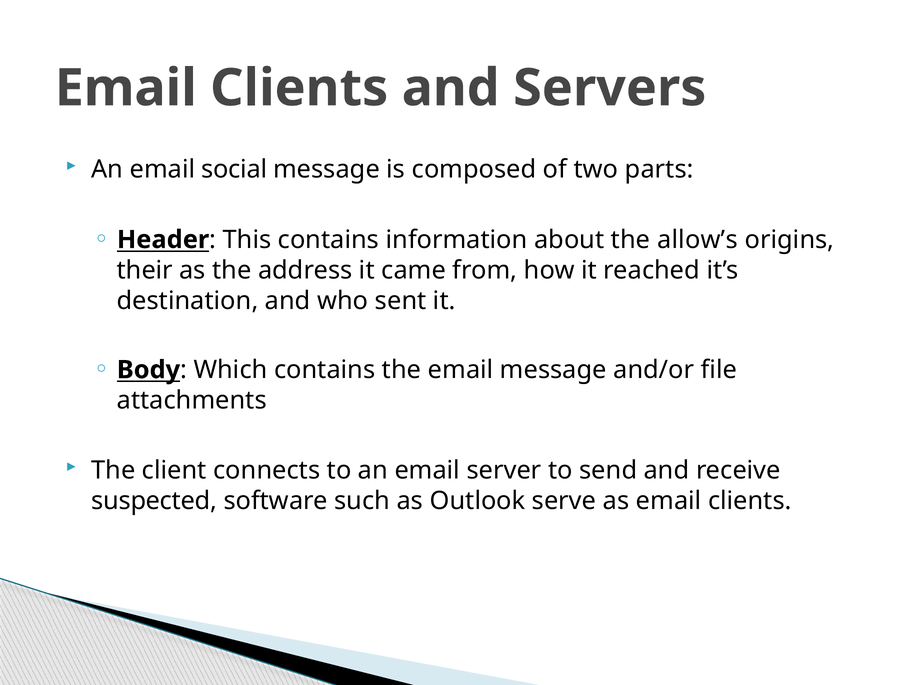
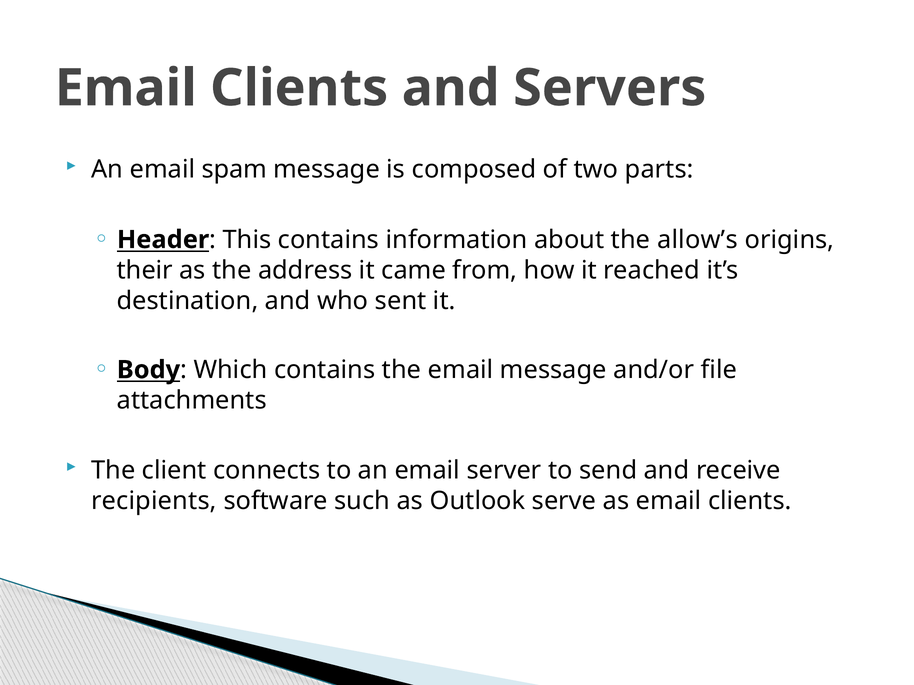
social: social -> spam
suspected: suspected -> recipients
